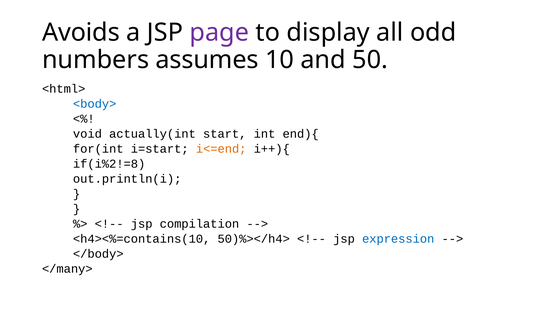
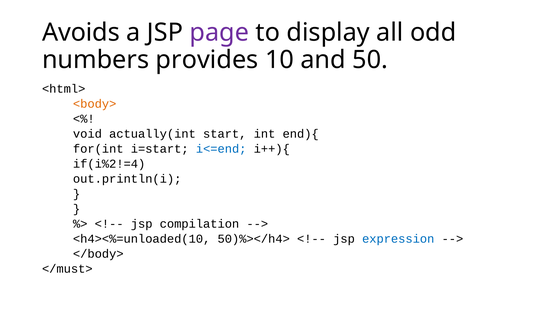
assumes: assumes -> provides
<body> colour: blue -> orange
i<=end colour: orange -> blue
if(i%2!=8: if(i%2!=8 -> if(i%2!=4
<h4><%=contains(10: <h4><%=contains(10 -> <h4><%=unloaded(10
</many>: </many> -> </must>
